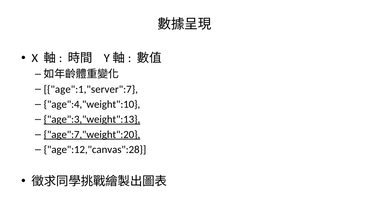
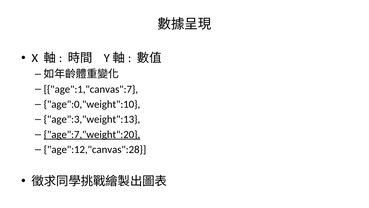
age":1,"server":7: age":1,"server":7 -> age":1,"canvas":7
age":4,"weight":10: age":4,"weight":10 -> age":0,"weight":10
age":3,"weight":13 underline: present -> none
